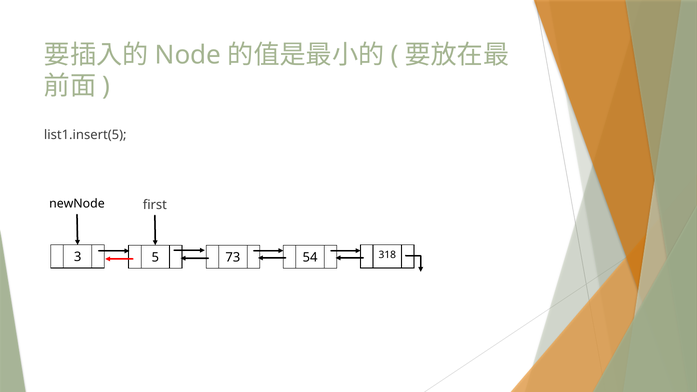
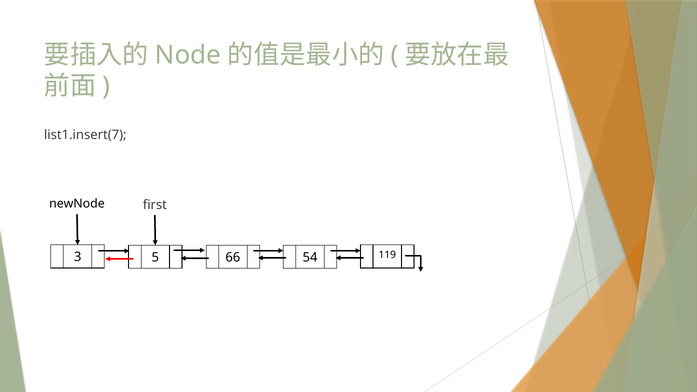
list1.insert(5: list1.insert(5 -> list1.insert(7
73: 73 -> 66
318: 318 -> 119
